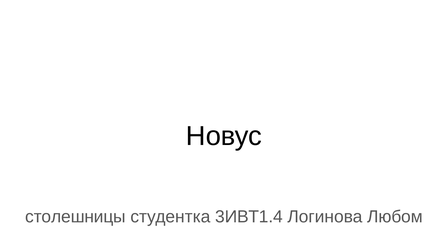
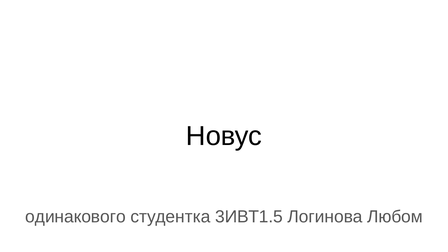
столешницы: столешницы -> одинакового
3ИВТ1.4: 3ИВТ1.4 -> 3ИВТ1.5
